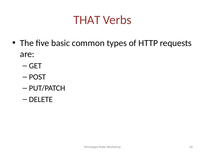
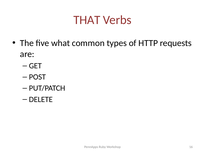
basic: basic -> what
